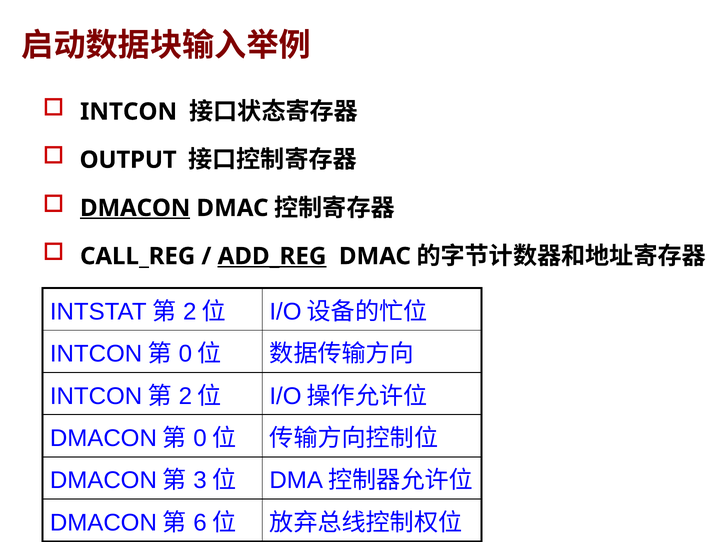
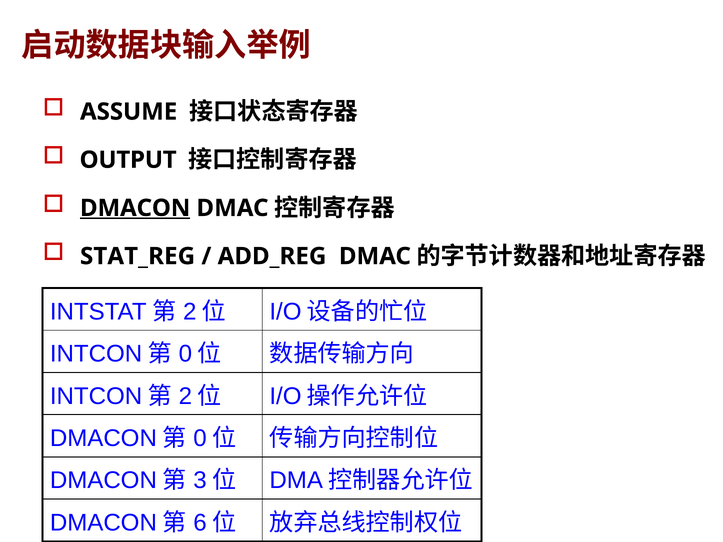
INTCON: INTCON -> ASSUME
CALL_REG: CALL_REG -> STAT_REG
ADD_REG underline: present -> none
